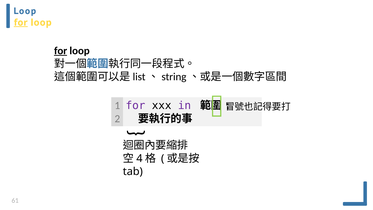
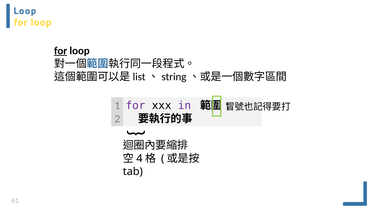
for at (21, 23) underline: present -> none
